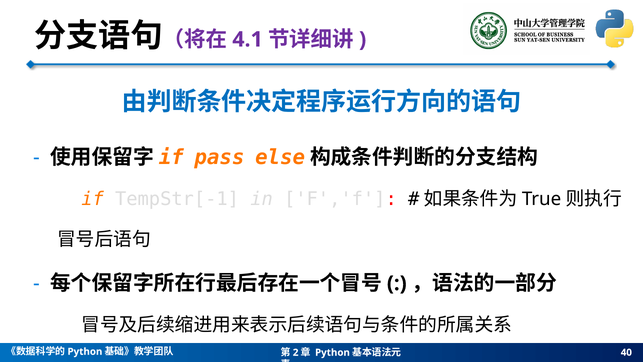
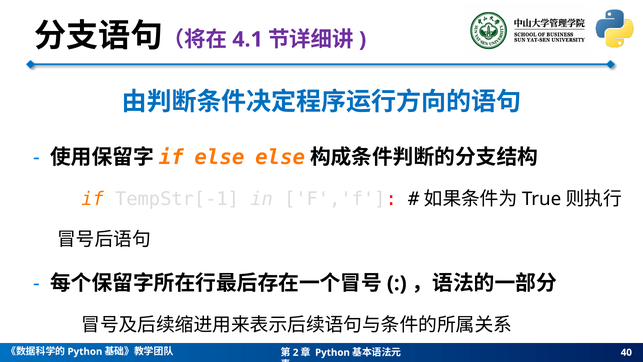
pass: pass -> else
